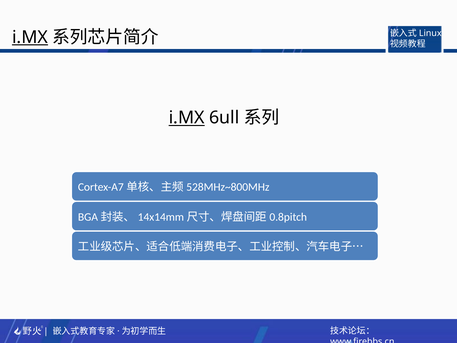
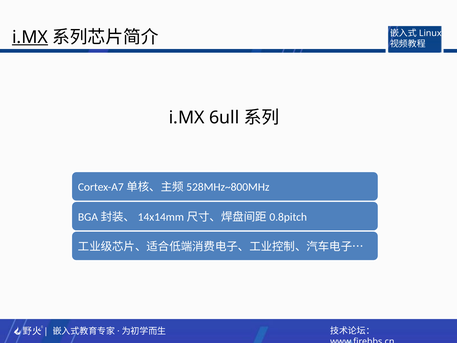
i.MX at (187, 118) underline: present -> none
